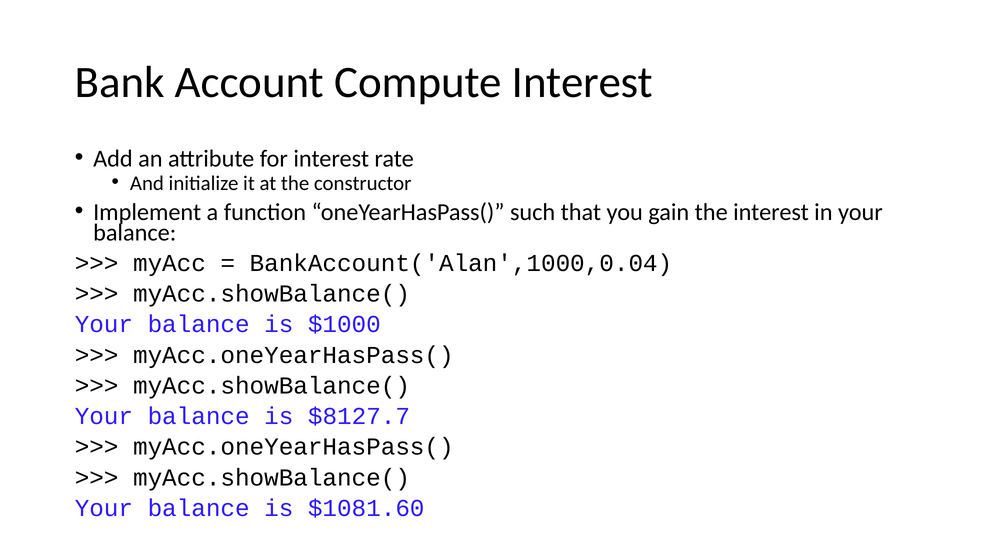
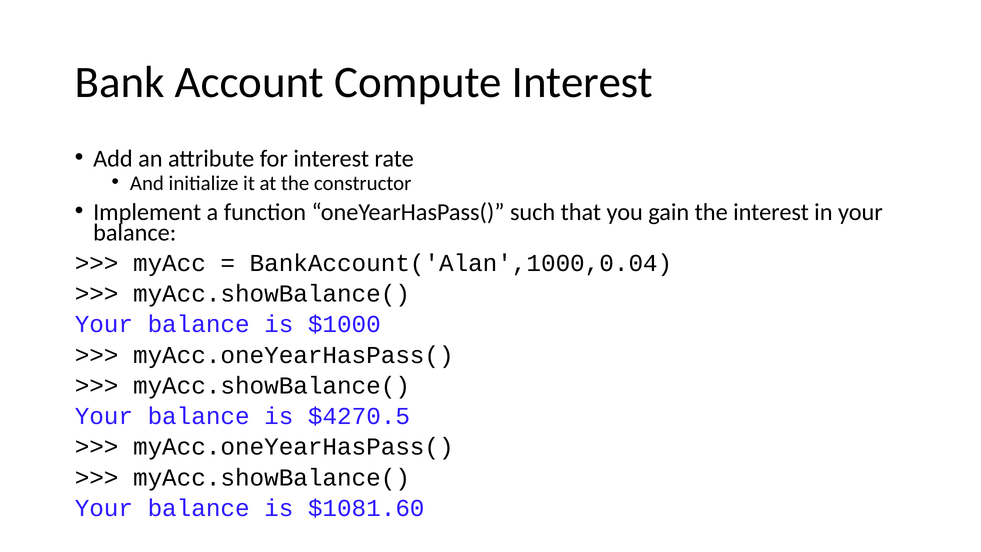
$8127.7: $8127.7 -> $4270.5
